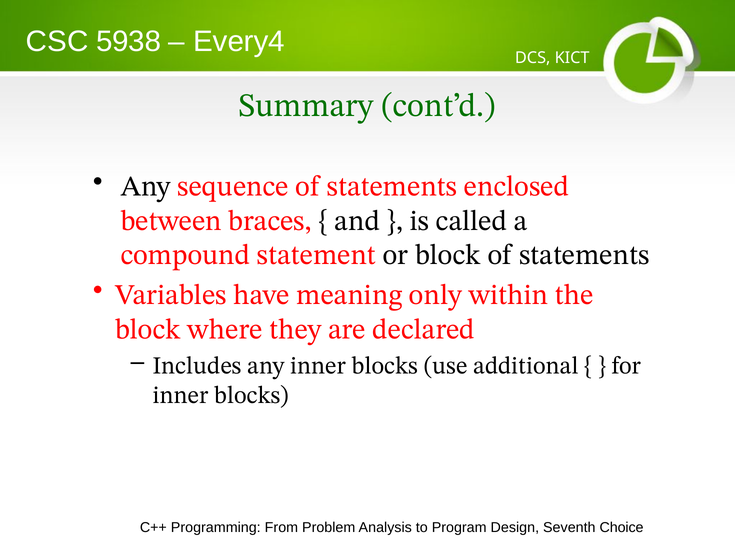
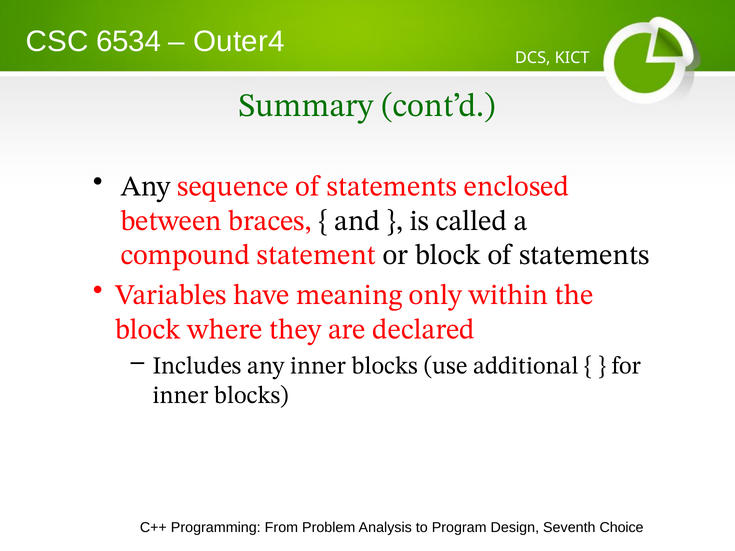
5938: 5938 -> 6534
Every4: Every4 -> Outer4
